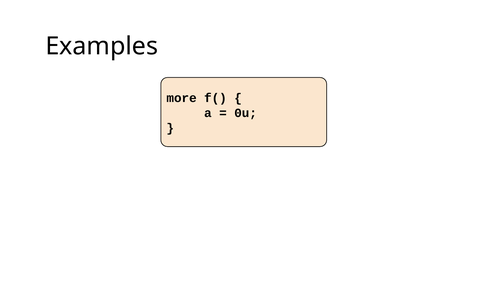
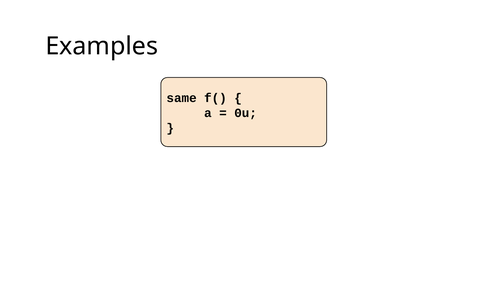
more: more -> same
